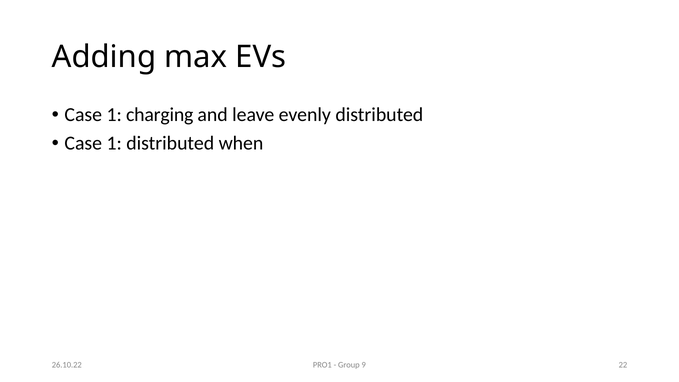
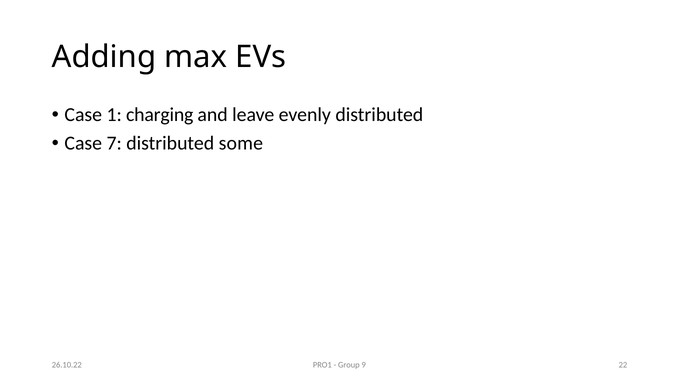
1 at (114, 143): 1 -> 7
when: when -> some
